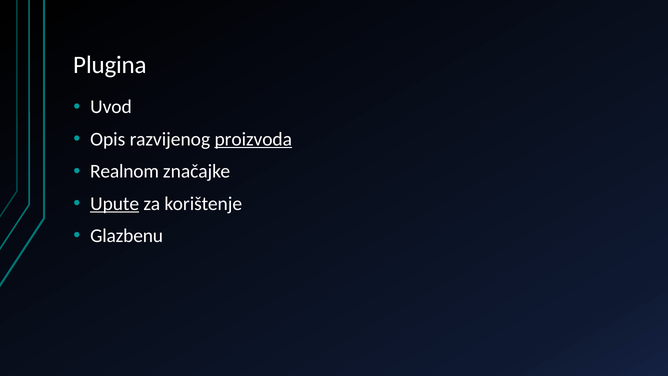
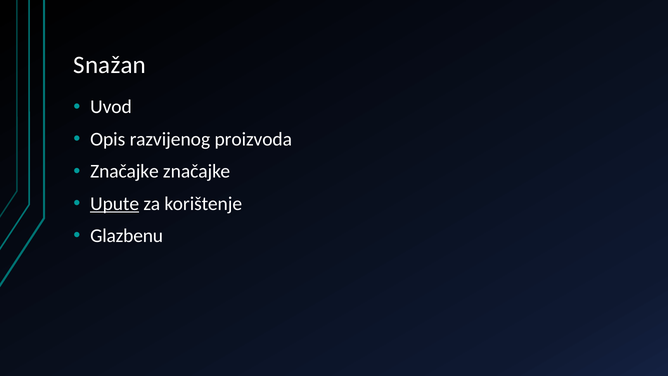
Plugina: Plugina -> Snažan
proizvoda underline: present -> none
Realnom at (125, 171): Realnom -> Značajke
